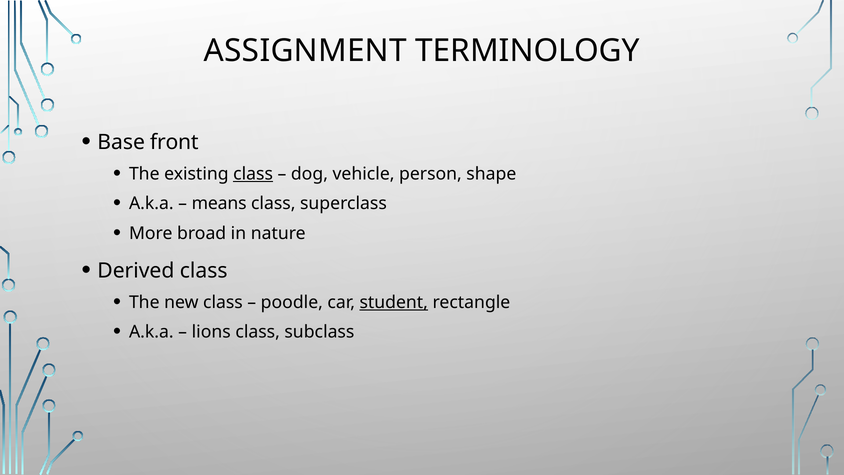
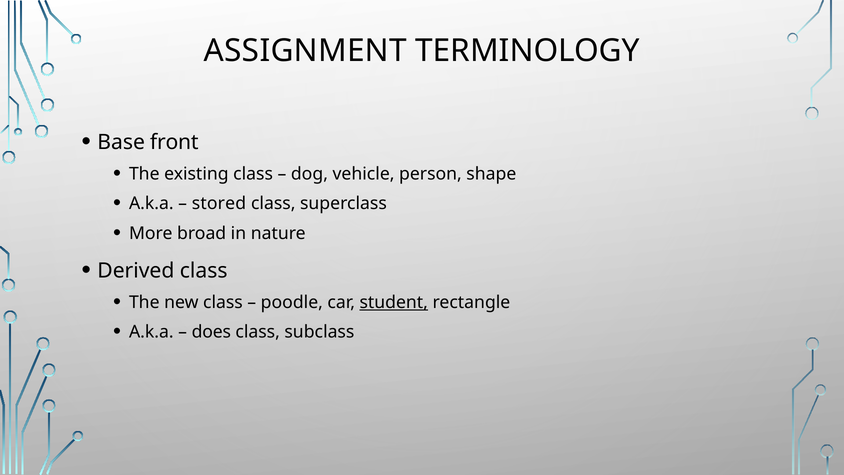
class at (253, 174) underline: present -> none
means: means -> stored
lions: lions -> does
